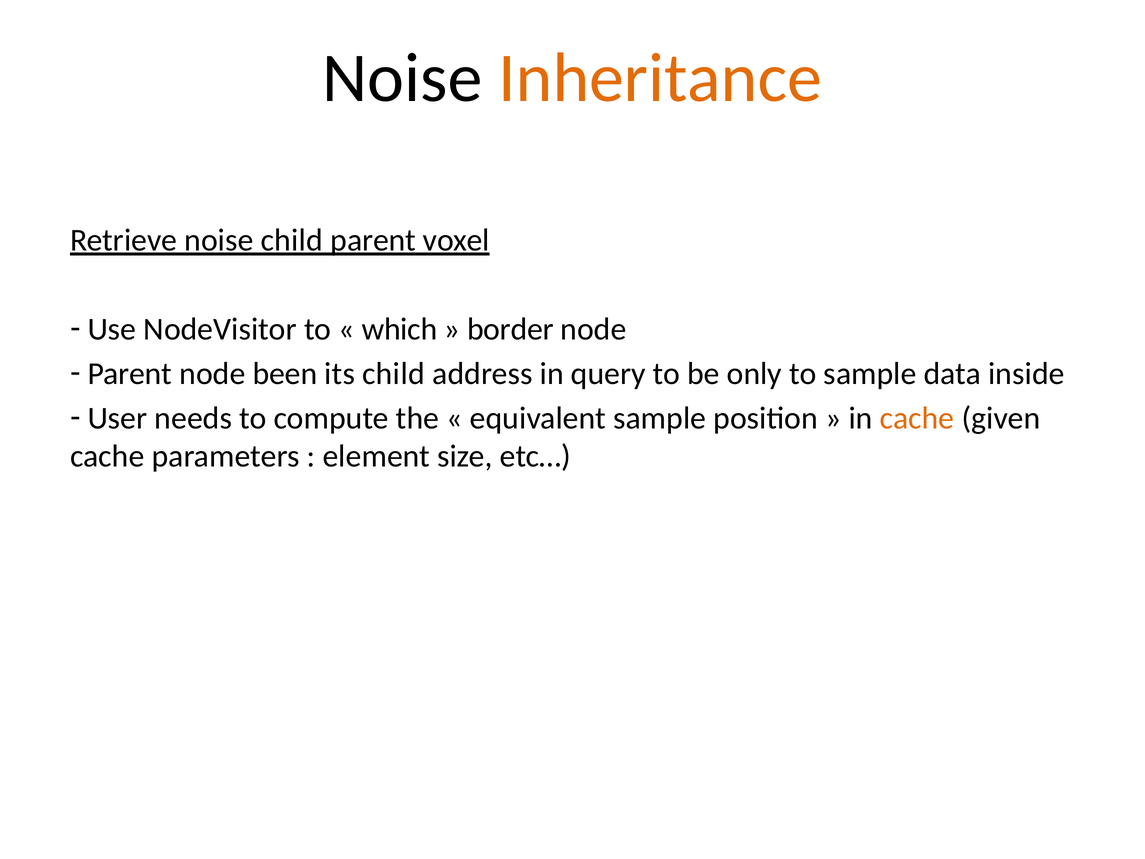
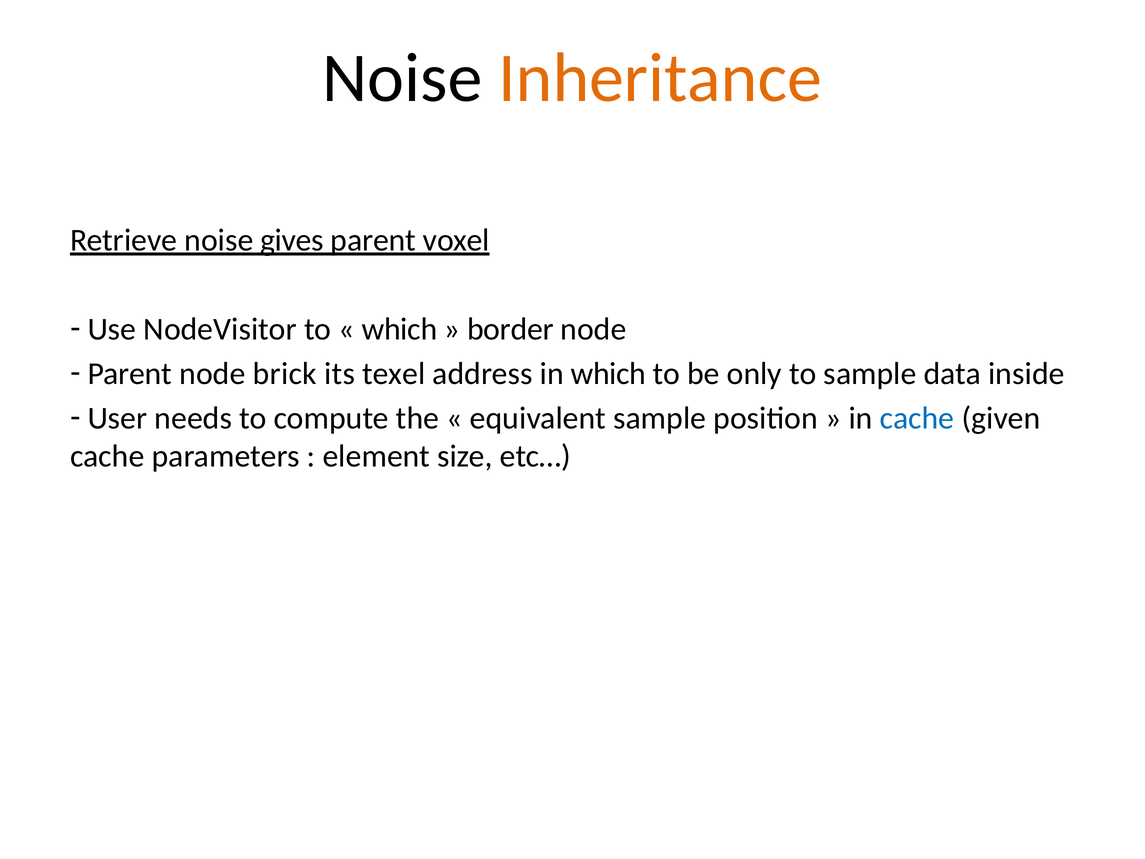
noise child: child -> gives
been: been -> brick
its child: child -> texel
in query: query -> which
cache at (917, 418) colour: orange -> blue
